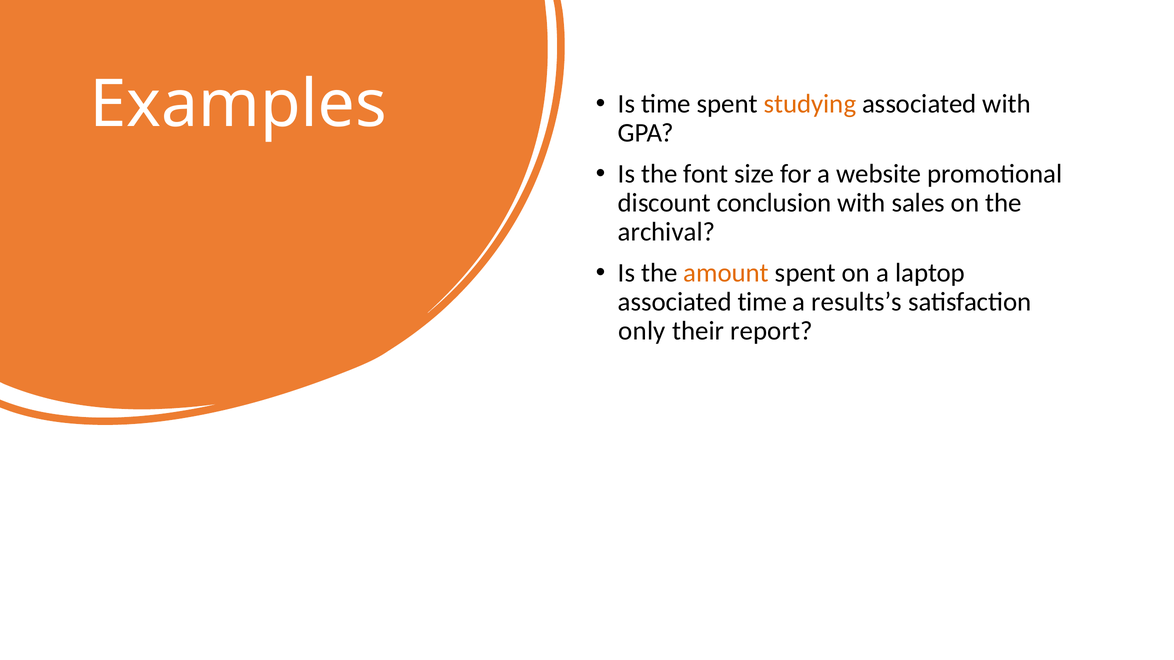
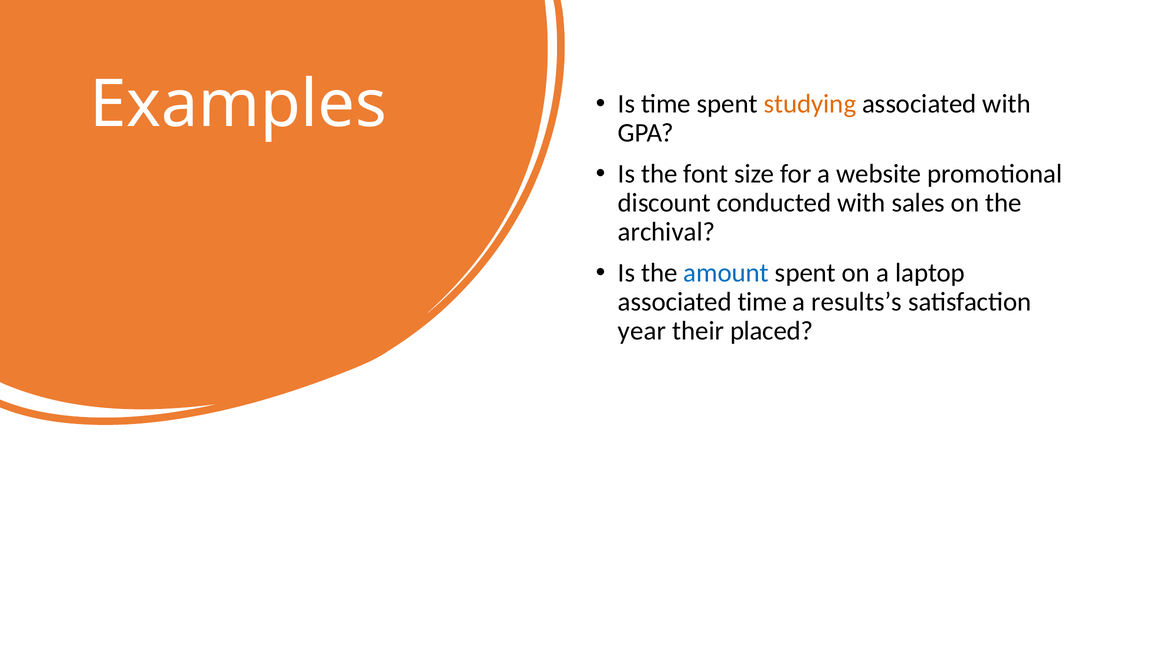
conclusion: conclusion -> conducted
amount colour: orange -> blue
only: only -> year
report: report -> placed
